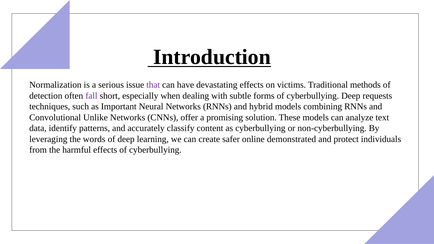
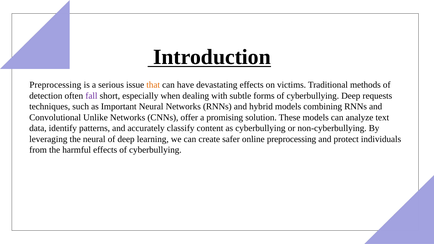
Normalization at (55, 85): Normalization -> Preprocessing
that colour: purple -> orange
the words: words -> neural
online demonstrated: demonstrated -> preprocessing
